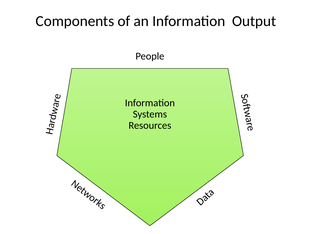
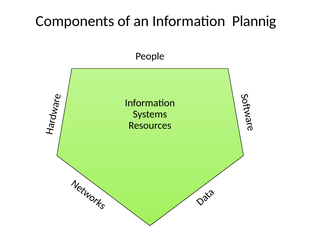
Output: Output -> Plannig
